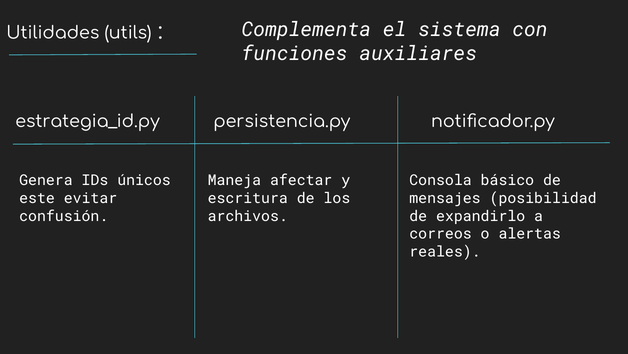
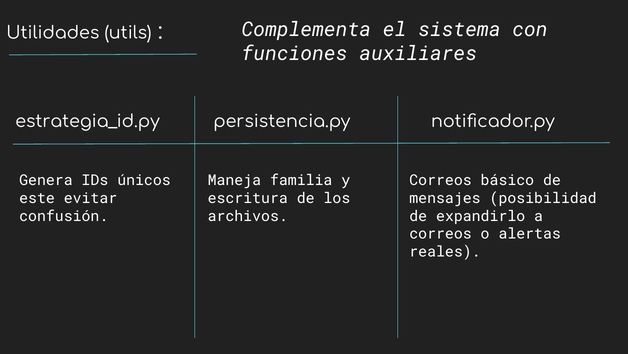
afectar: afectar -> familia
Consola at (441, 180): Consola -> Correos
